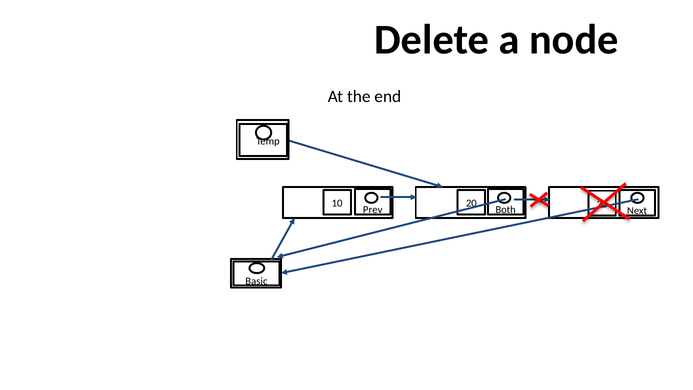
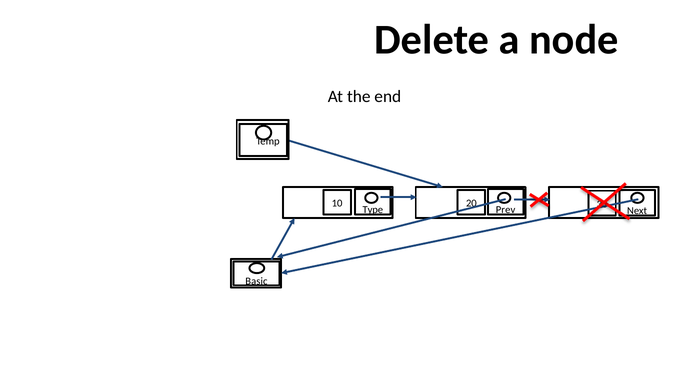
Prev: Prev -> Type
Both: Both -> Prev
